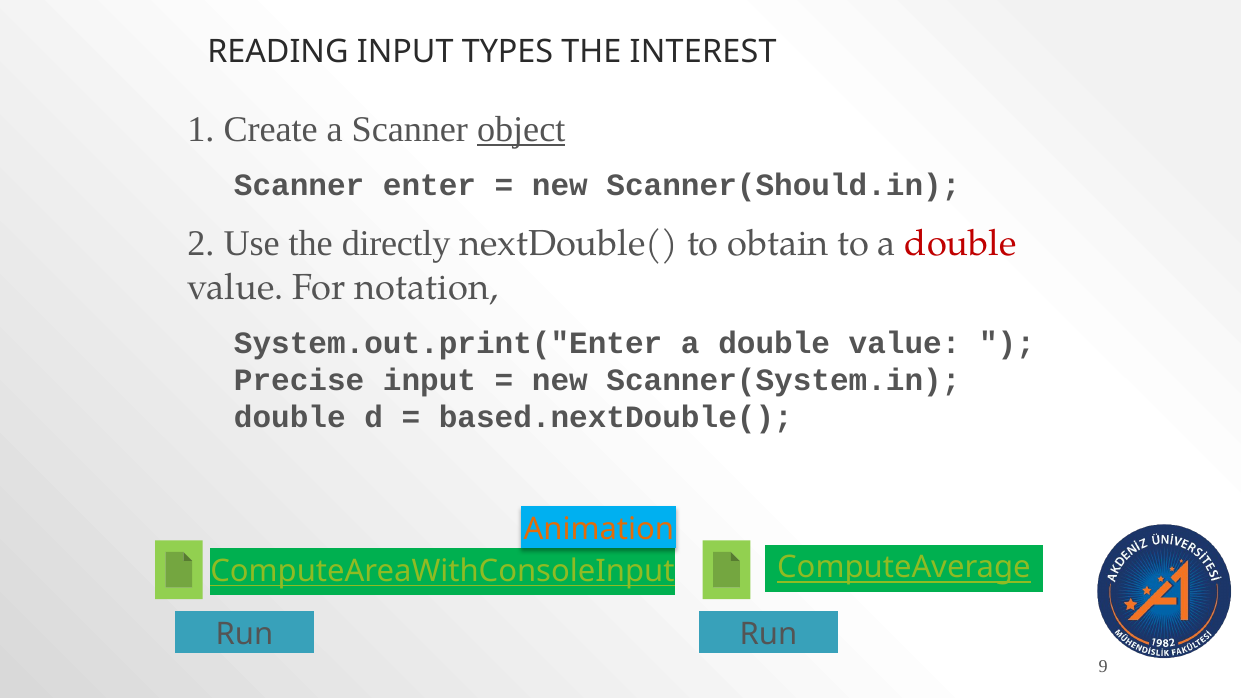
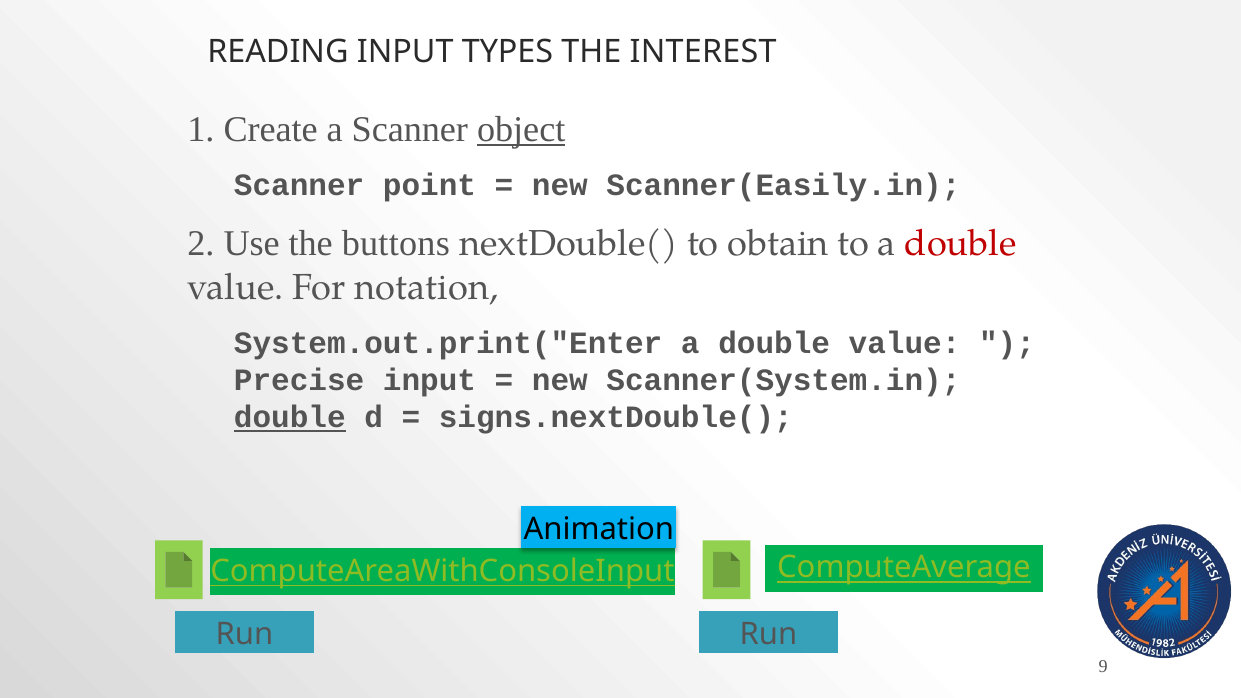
enter: enter -> point
Scanner(Should.in: Scanner(Should.in -> Scanner(Easily.in
directly: directly -> buttons
double at (290, 417) underline: none -> present
based.nextDouble(: based.nextDouble( -> signs.nextDouble(
Animation colour: orange -> black
